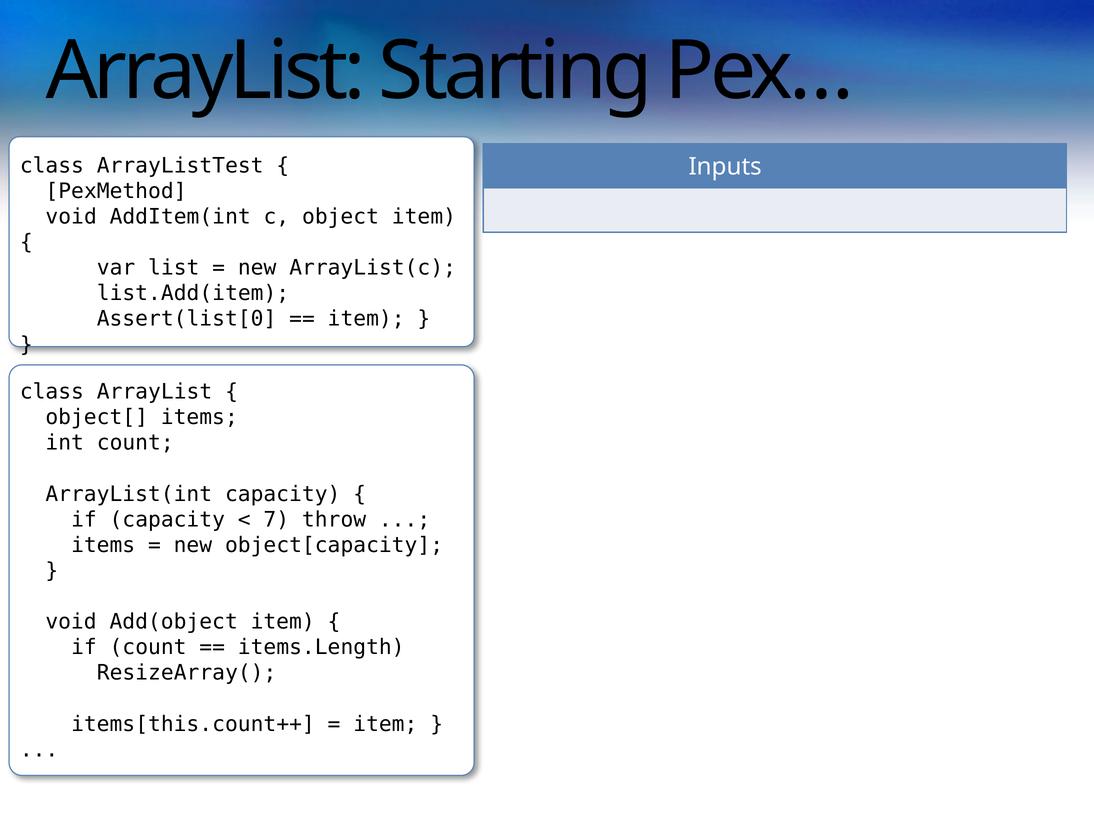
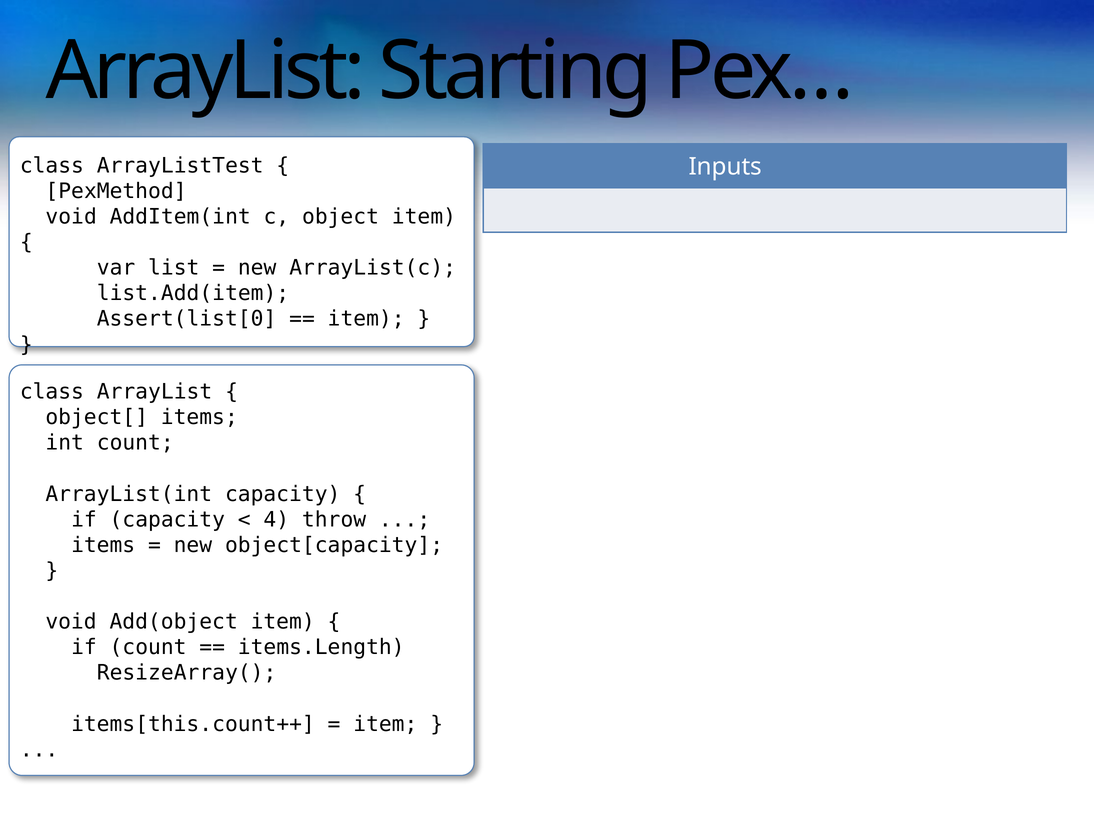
7: 7 -> 4
